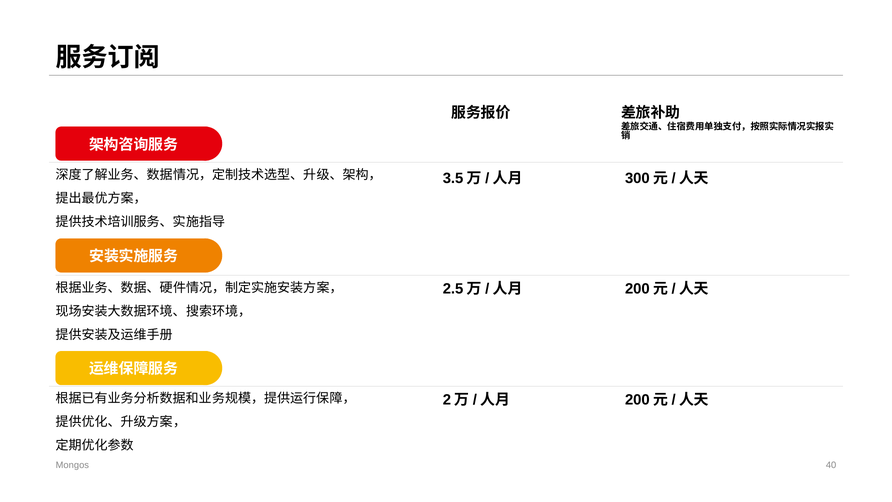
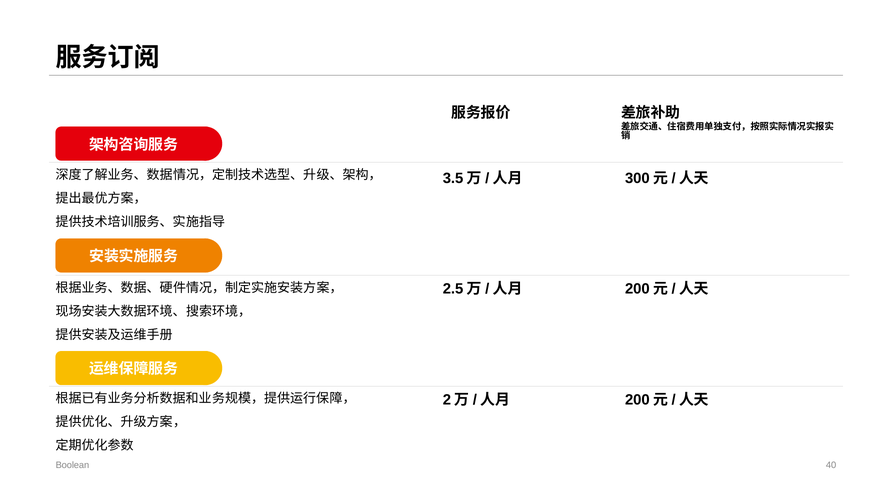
Mongos: Mongos -> Boolean
